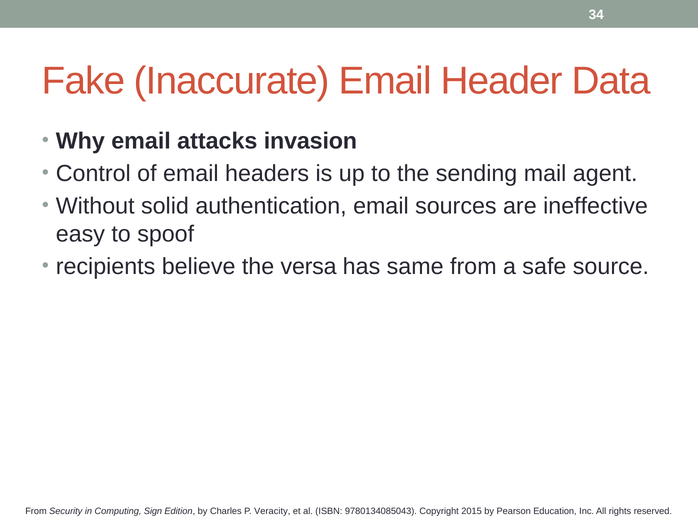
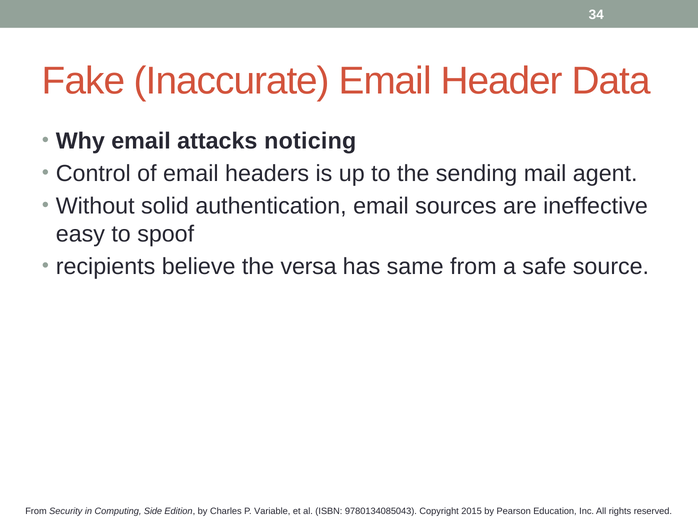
invasion: invasion -> noticing
Sign: Sign -> Side
Veracity: Veracity -> Variable
